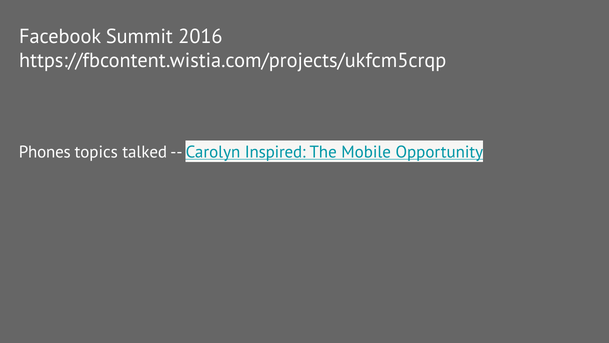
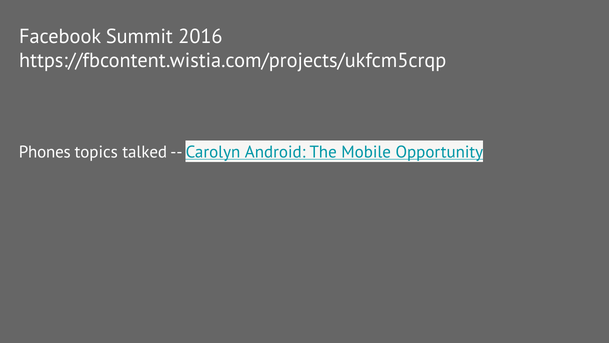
Inspired: Inspired -> Android
